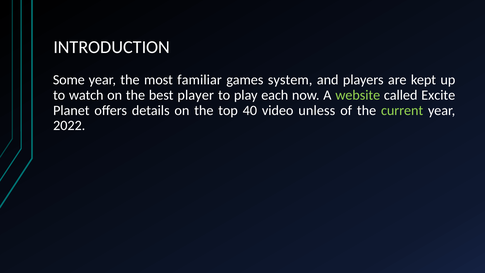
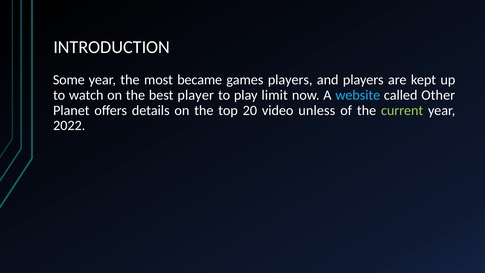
familiar: familiar -> became
games system: system -> players
each: each -> limit
website colour: light green -> light blue
Excite: Excite -> Other
40: 40 -> 20
